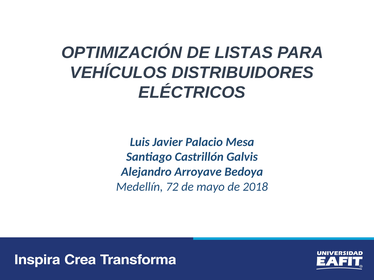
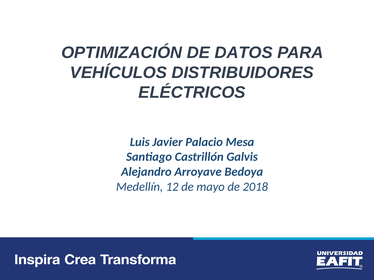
LISTAS: LISTAS -> DATOS
72: 72 -> 12
